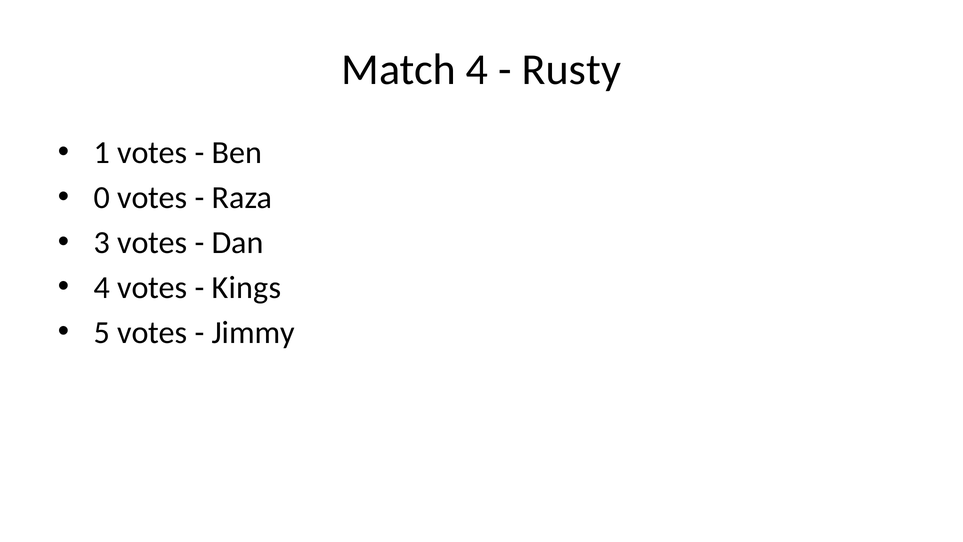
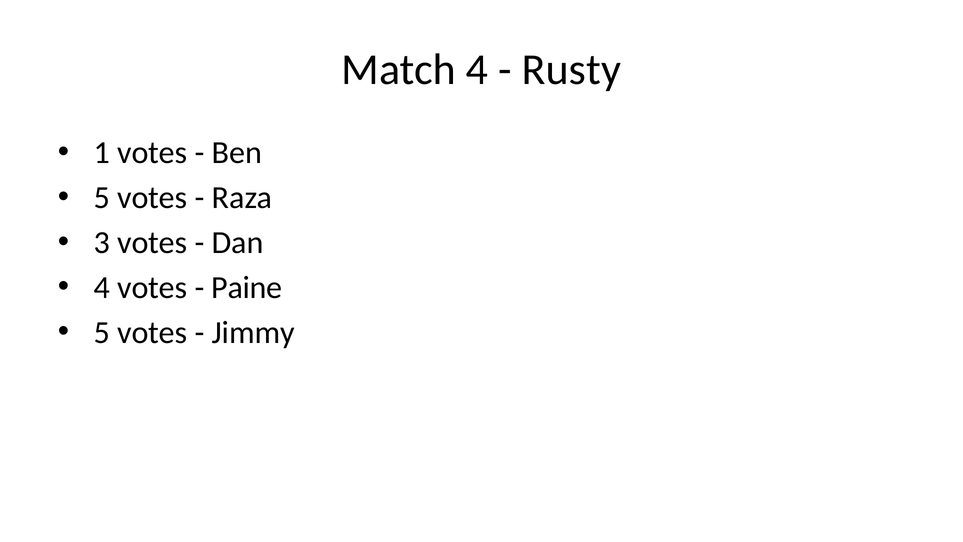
0 at (102, 198): 0 -> 5
Kings: Kings -> Paine
